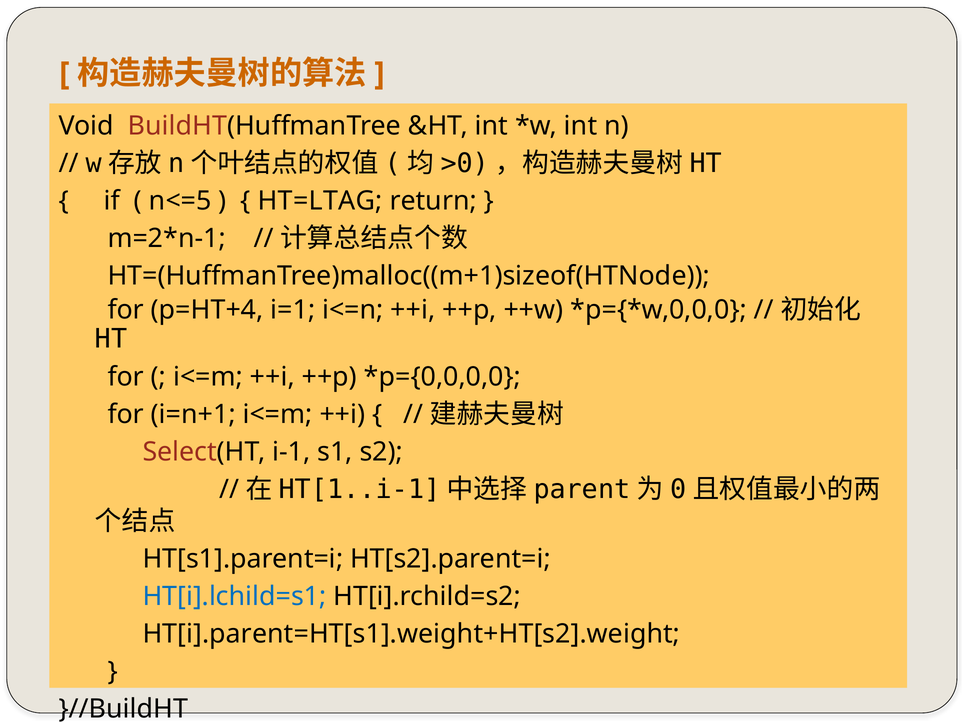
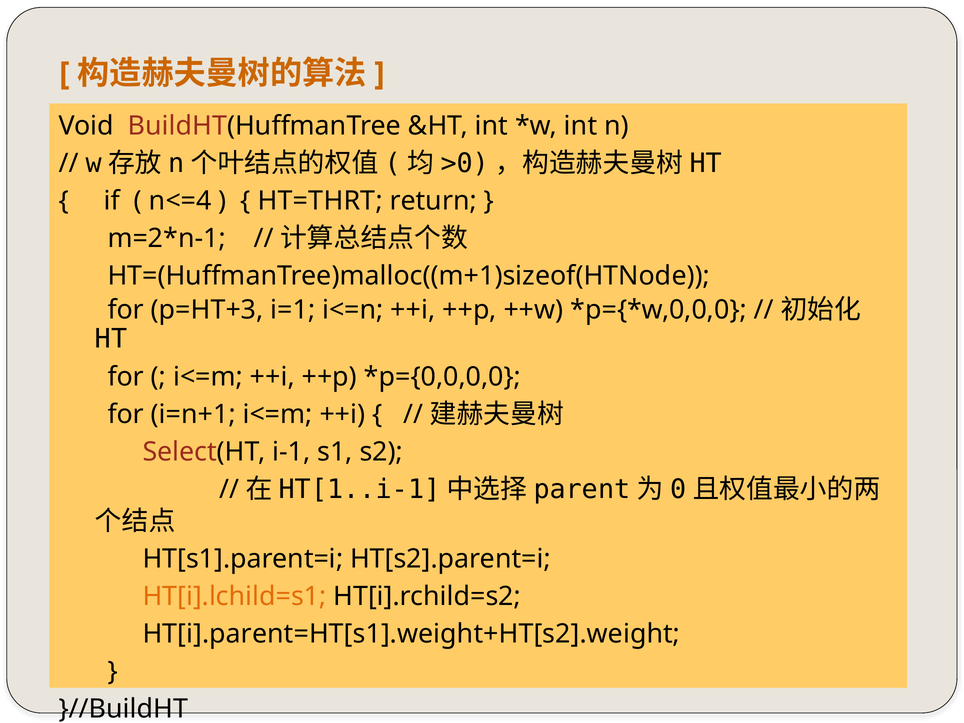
n<=5: n<=5 -> n<=4
HT=LTAG: HT=LTAG -> HT=THRT
p=HT+4: p=HT+4 -> p=HT+3
HT[i].lchild=s1 colour: blue -> orange
